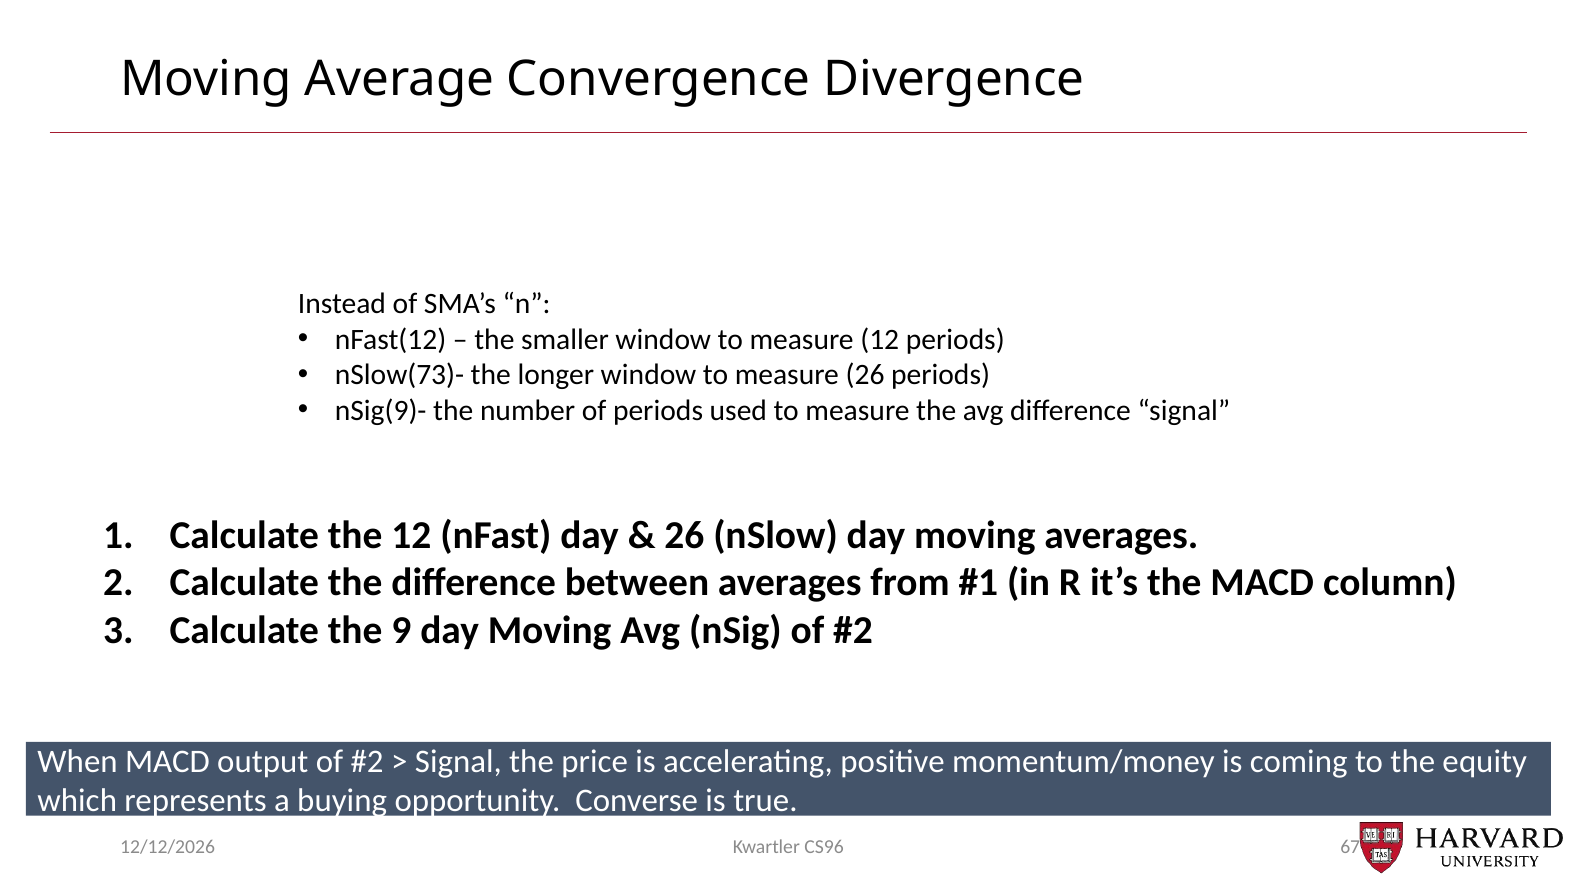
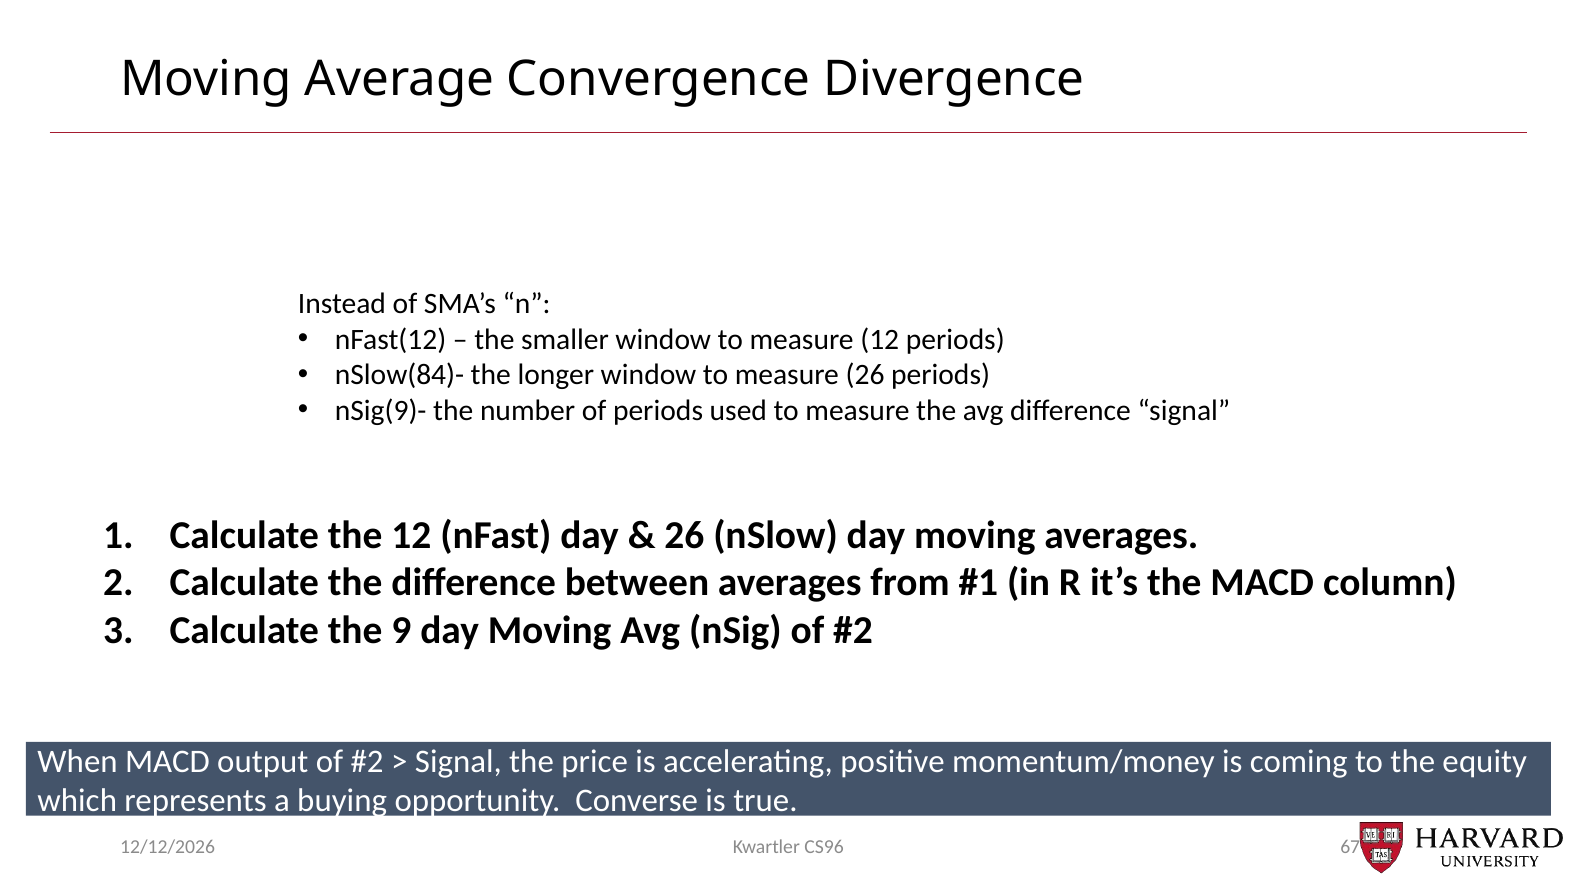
nSlow(73)-: nSlow(73)- -> nSlow(84)-
